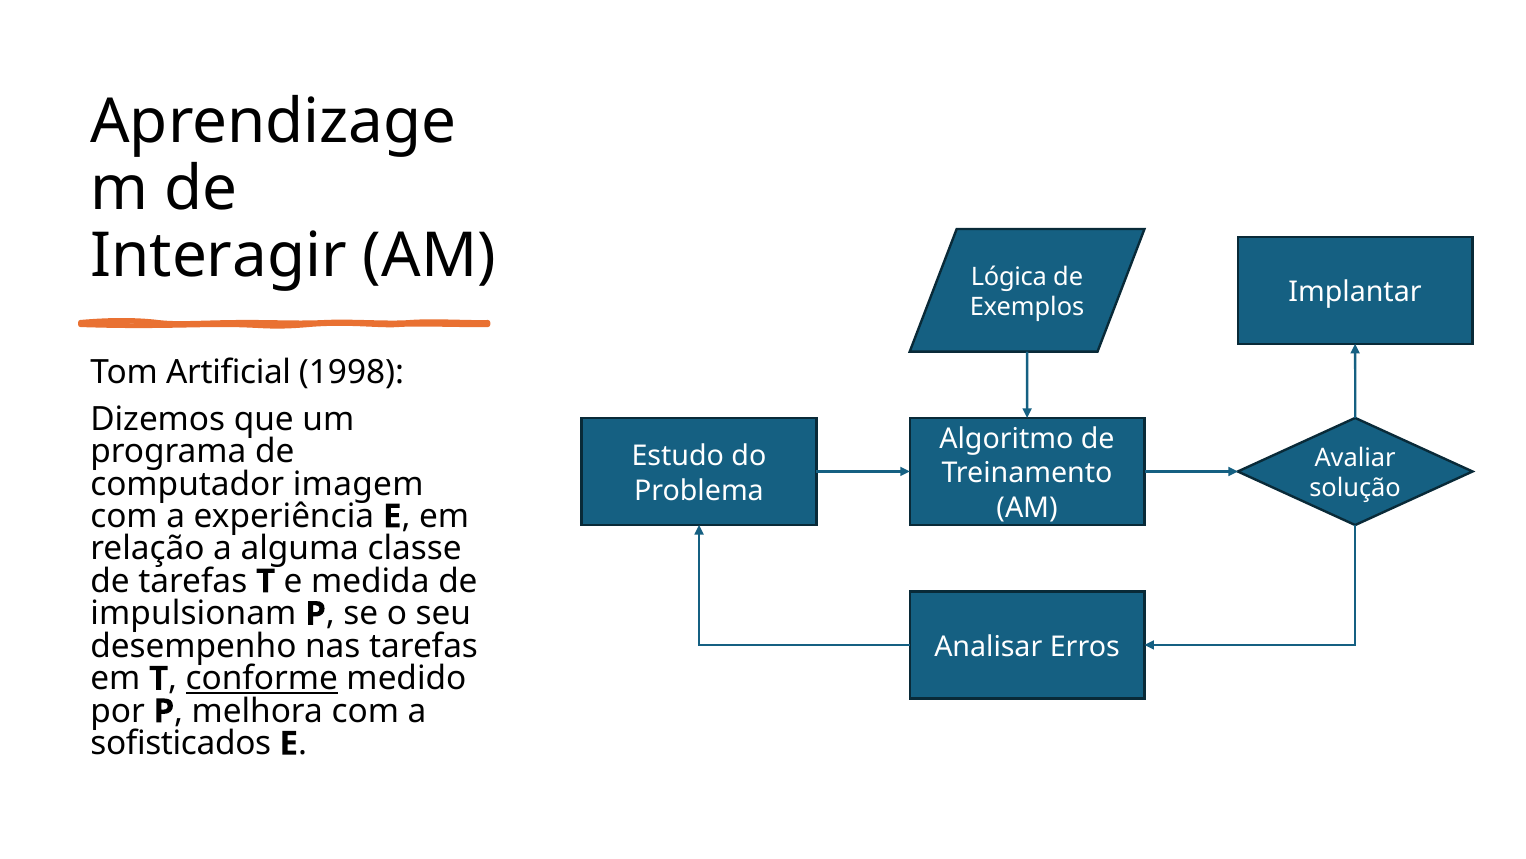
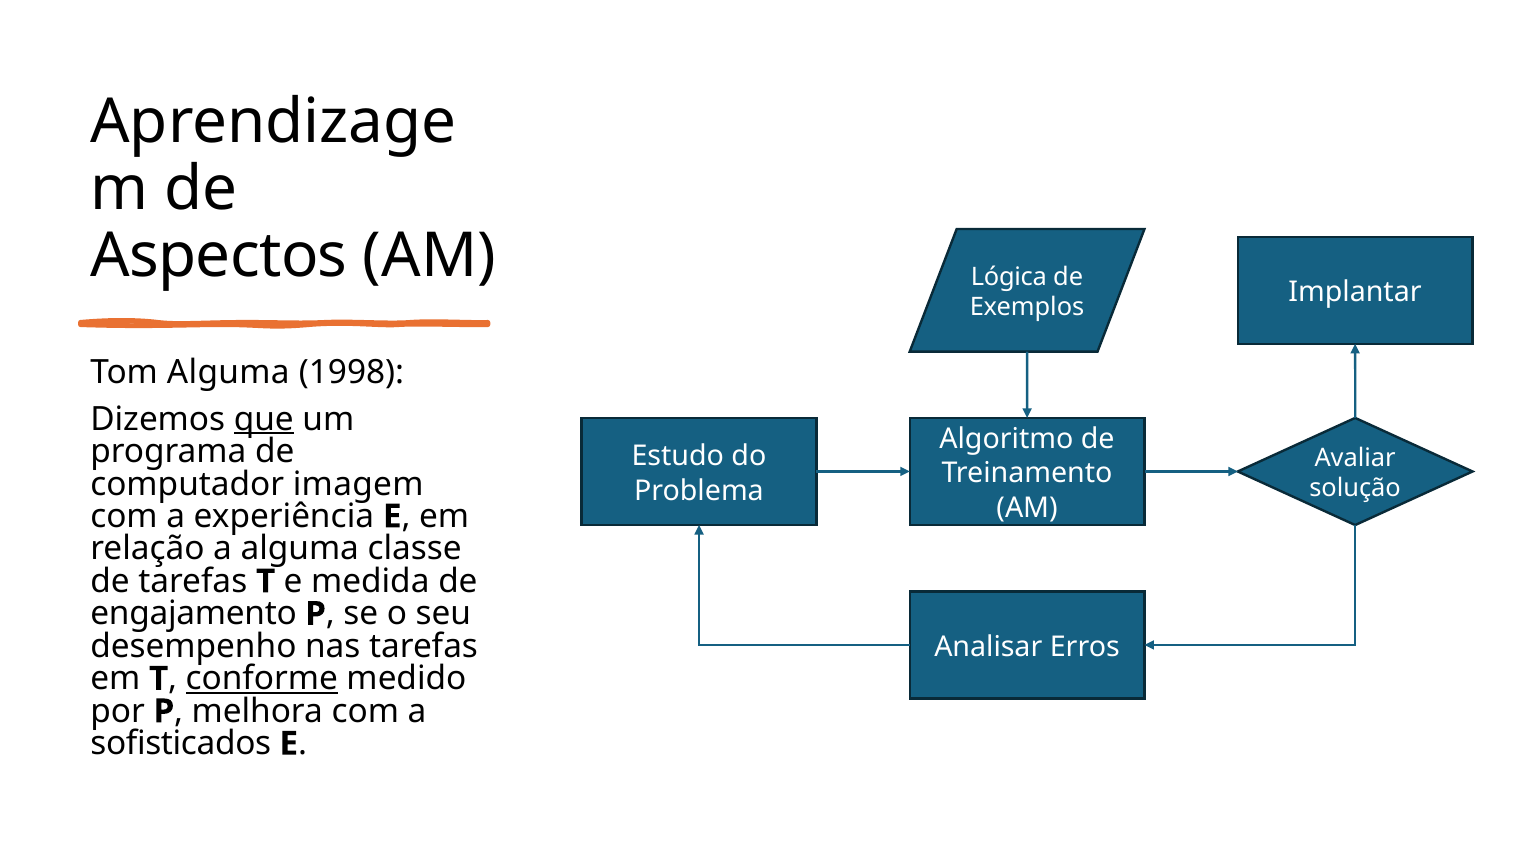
Interagir: Interagir -> Aspectos
Tom Artificial: Artificial -> Alguma
que underline: none -> present
impulsionam: impulsionam -> engajamento
